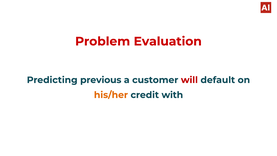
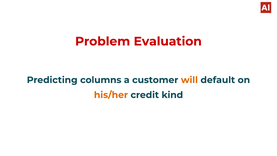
previous: previous -> columns
will colour: red -> orange
with: with -> kind
